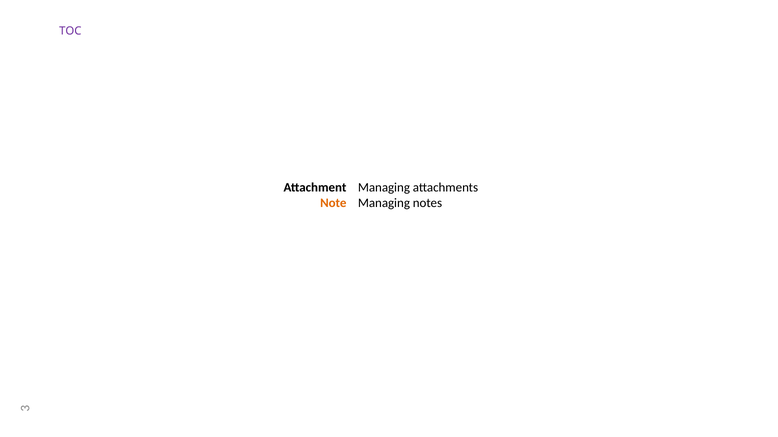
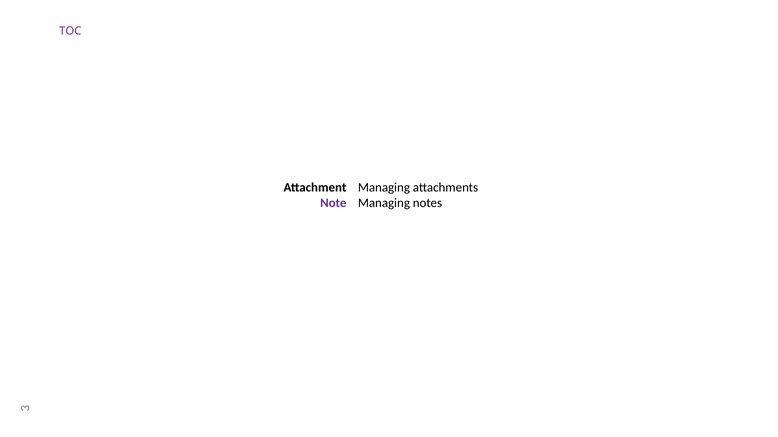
Note colour: orange -> purple
